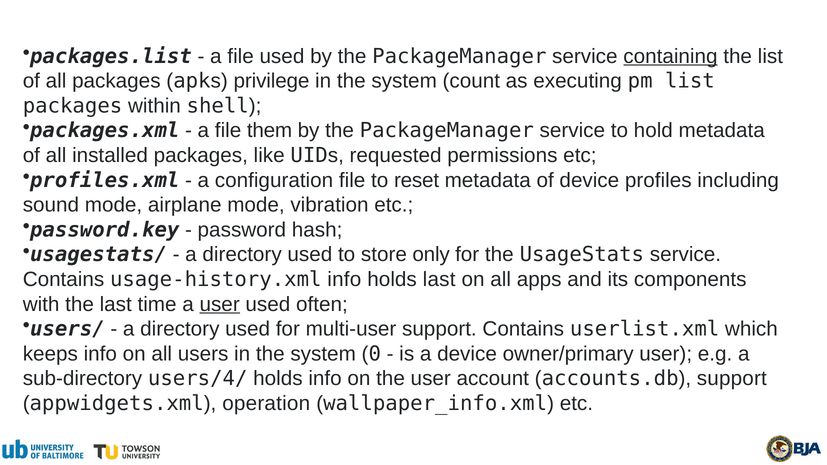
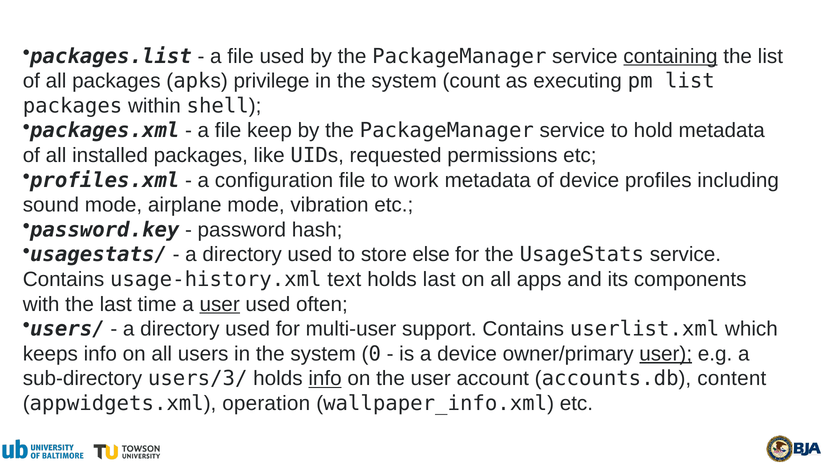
them: them -> keep
reset: reset -> work
only: only -> else
usage-history.xml info: info -> text
user at (666, 354) underline: none -> present
users/4/: users/4/ -> users/3/
info at (325, 379) underline: none -> present
accounts.db support: support -> content
